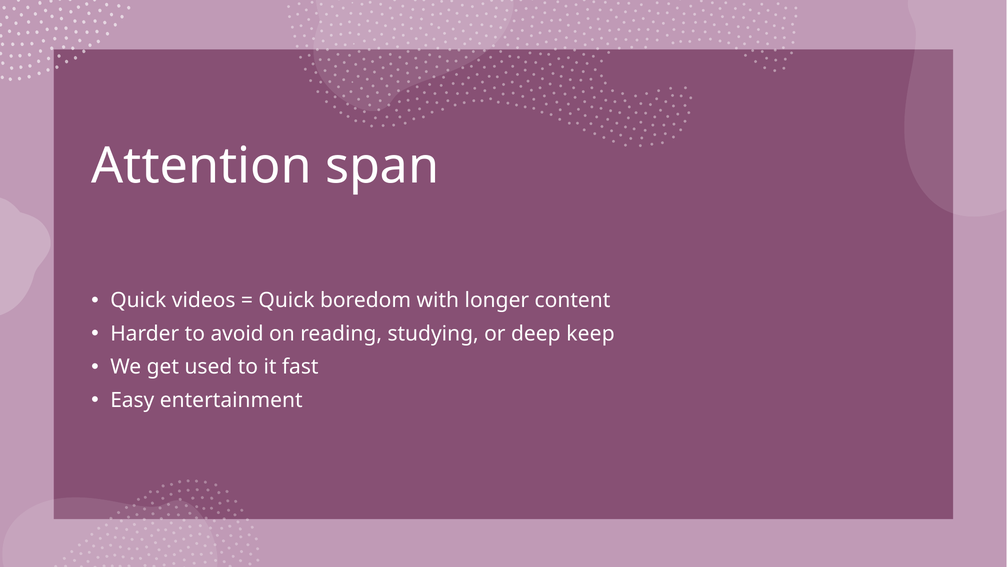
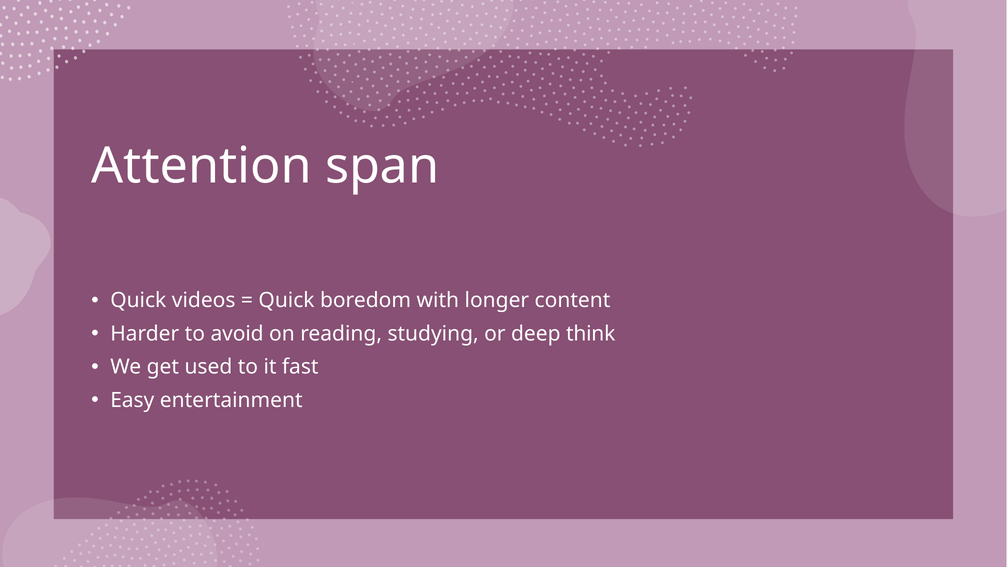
keep: keep -> think
